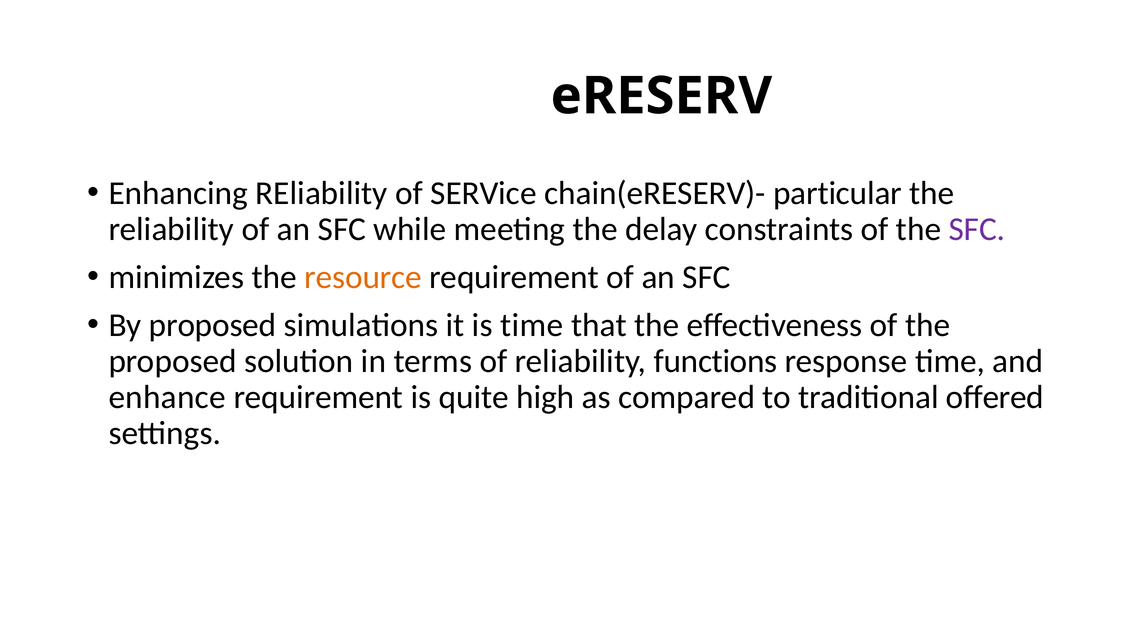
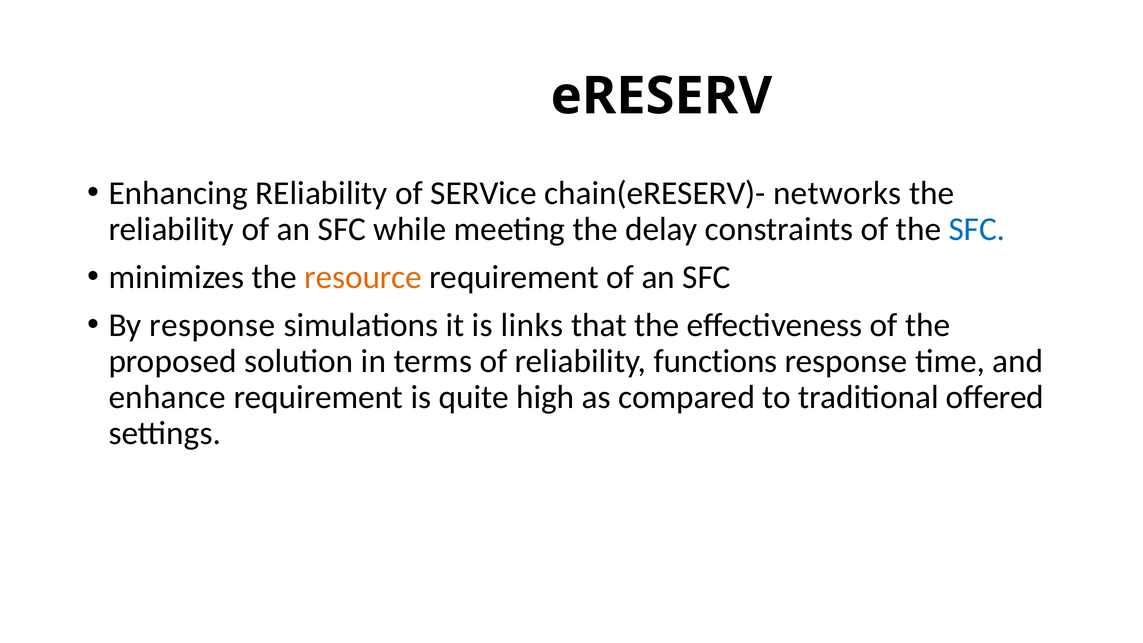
particular: particular -> networks
SFC at (977, 229) colour: purple -> blue
By proposed: proposed -> response
is time: time -> links
